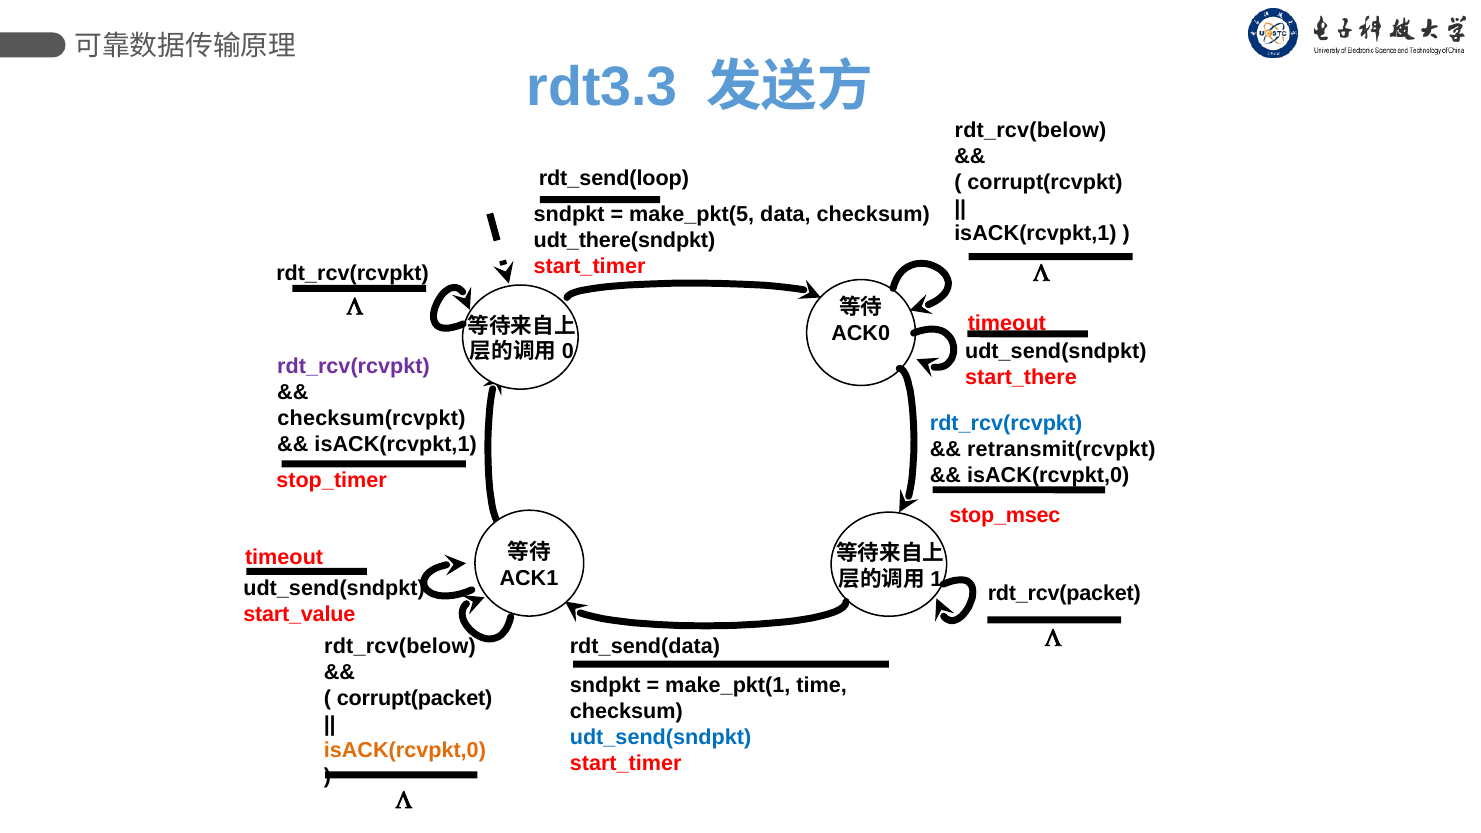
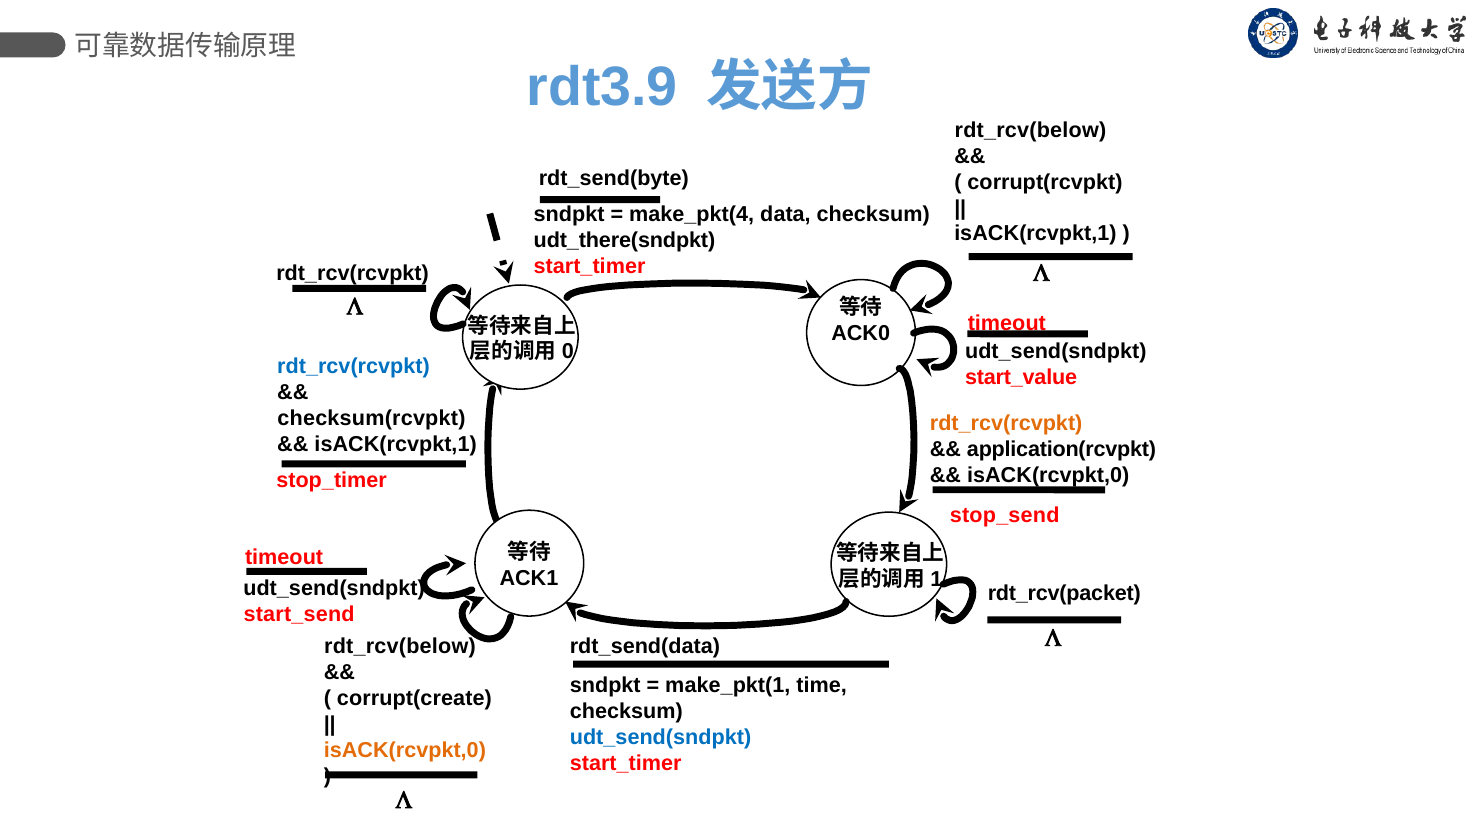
rdt3.3: rdt3.3 -> rdt3.9
rdt_send(loop: rdt_send(loop -> rdt_send(byte
make_pkt(5: make_pkt(5 -> make_pkt(4
rdt_rcv(rcvpkt at (354, 366) colour: purple -> blue
start_there: start_there -> start_value
rdt_rcv(rcvpkt at (1006, 423) colour: blue -> orange
retransmit(rcvpkt: retransmit(rcvpkt -> application(rcvpkt
stop_msec: stop_msec -> stop_send
start_value: start_value -> start_send
corrupt(packet: corrupt(packet -> corrupt(create
